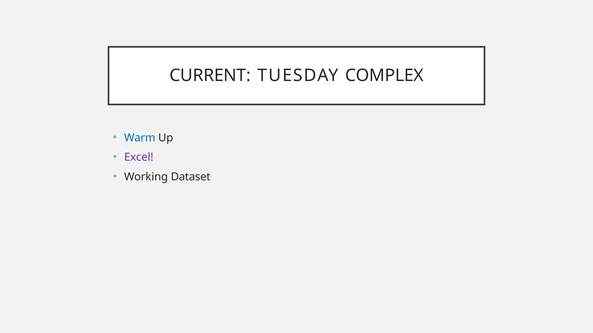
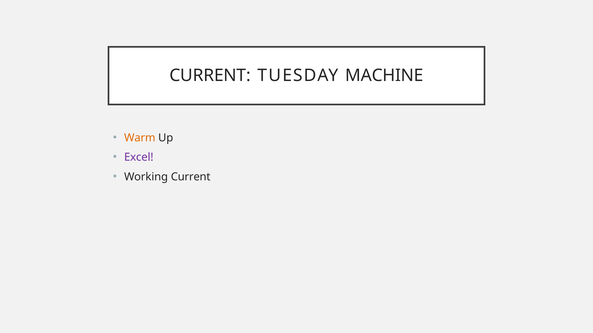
COMPLEX: COMPLEX -> MACHINE
Warm colour: blue -> orange
Working Dataset: Dataset -> Current
